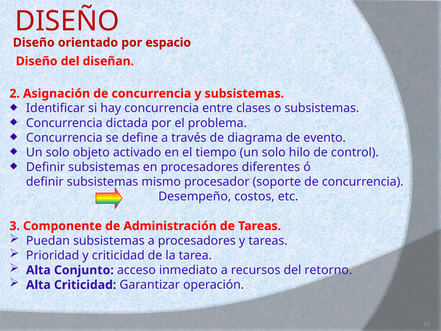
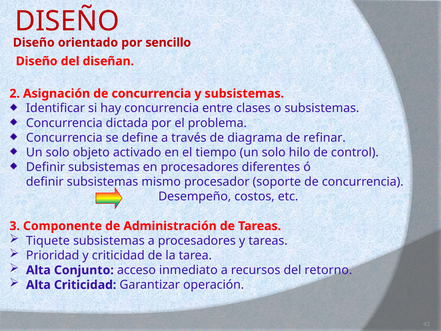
espacio: espacio -> sencillo
evento: evento -> refinar
Puedan: Puedan -> Tiquete
